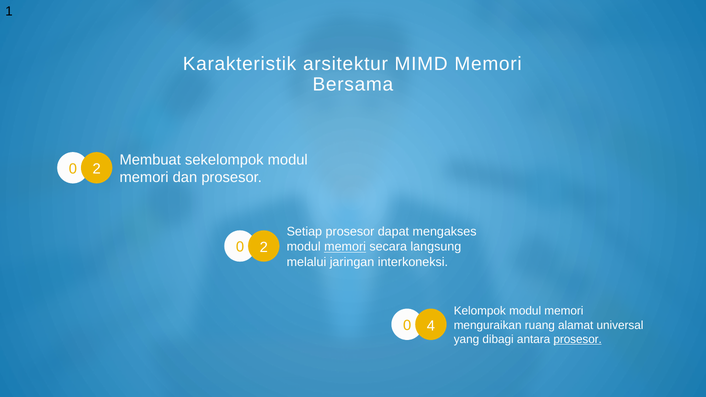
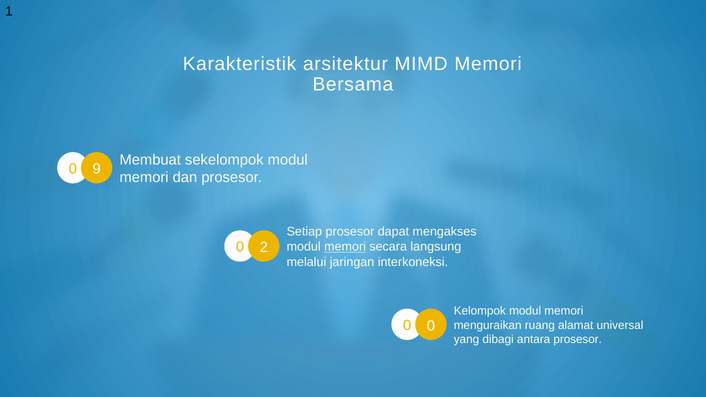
2 at (97, 169): 2 -> 9
0 4: 4 -> 0
prosesor at (578, 339) underline: present -> none
